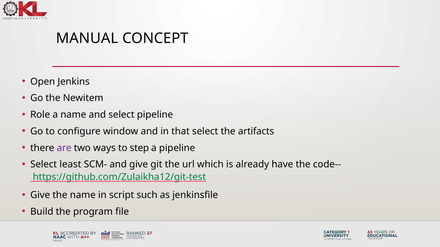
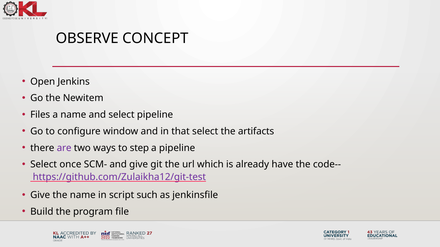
MANUAL: MANUAL -> OBSERVE
Role: Role -> Files
least: least -> once
https://github.com/Zulaikha12/git-test colour: green -> purple
